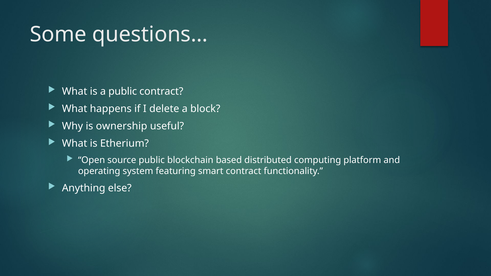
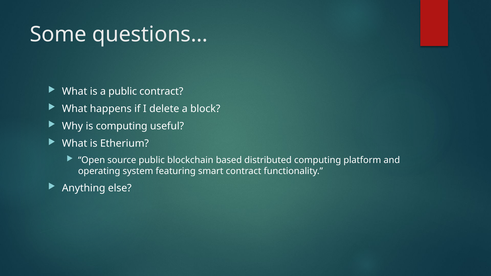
is ownership: ownership -> computing
